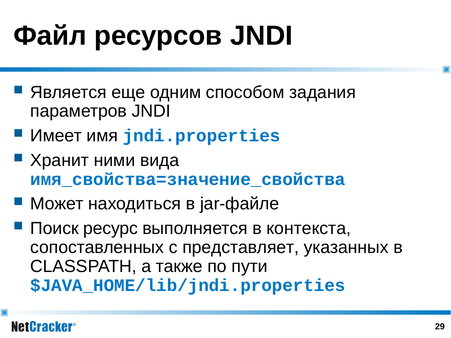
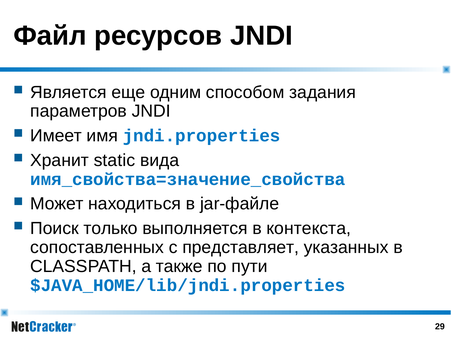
ними: ними -> static
ресурс: ресурс -> только
